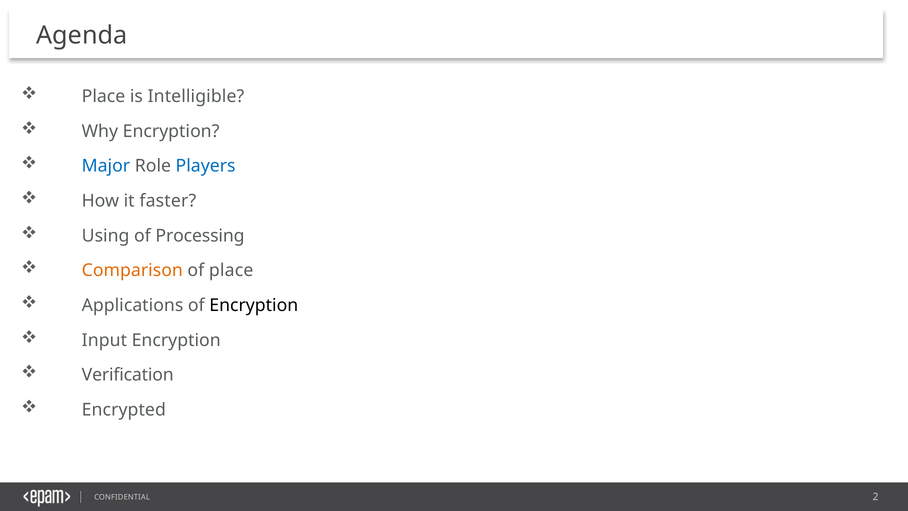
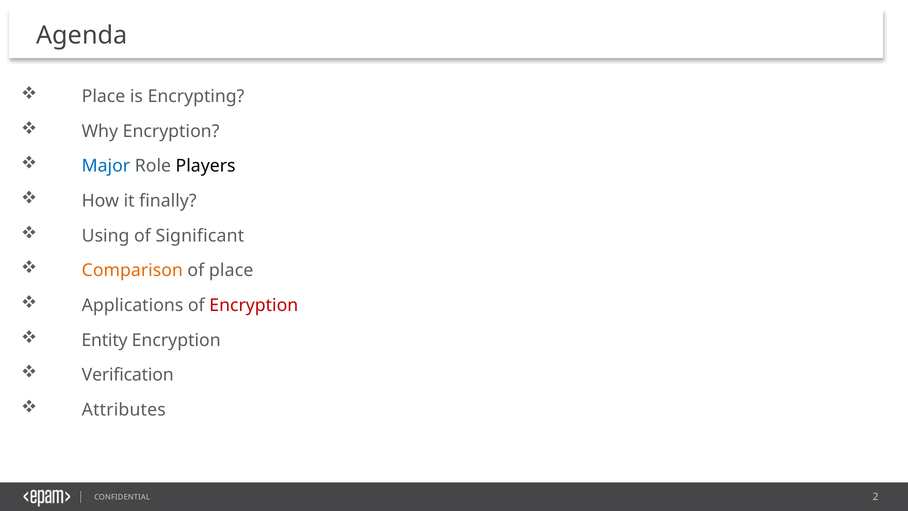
Intelligible: Intelligible -> Encrypting
Players colour: blue -> black
faster: faster -> finally
Processing: Processing -> Significant
Encryption at (254, 305) colour: black -> red
Input: Input -> Entity
Encrypted: Encrypted -> Attributes
